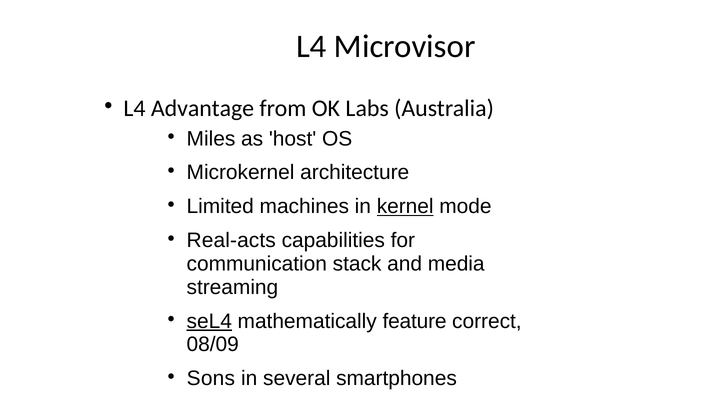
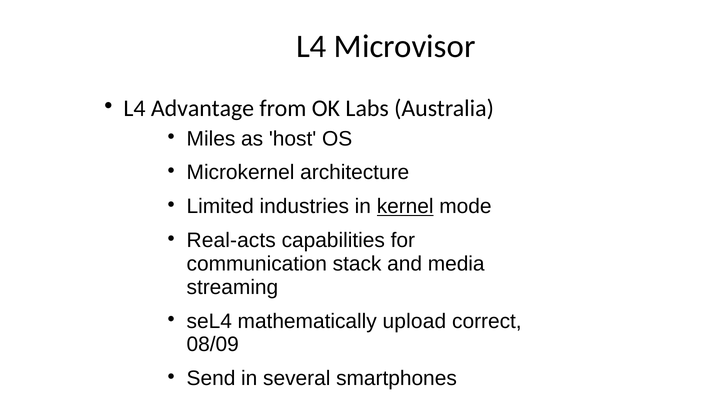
machines: machines -> industries
seL4 underline: present -> none
feature: feature -> upload
Sons: Sons -> Send
